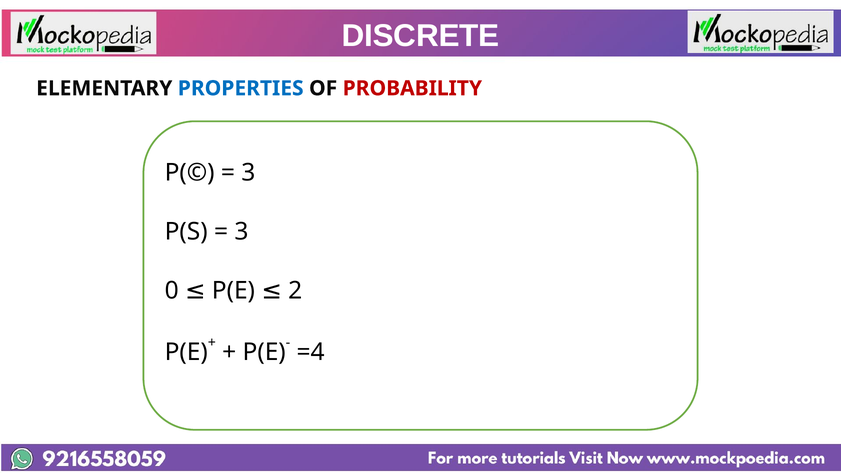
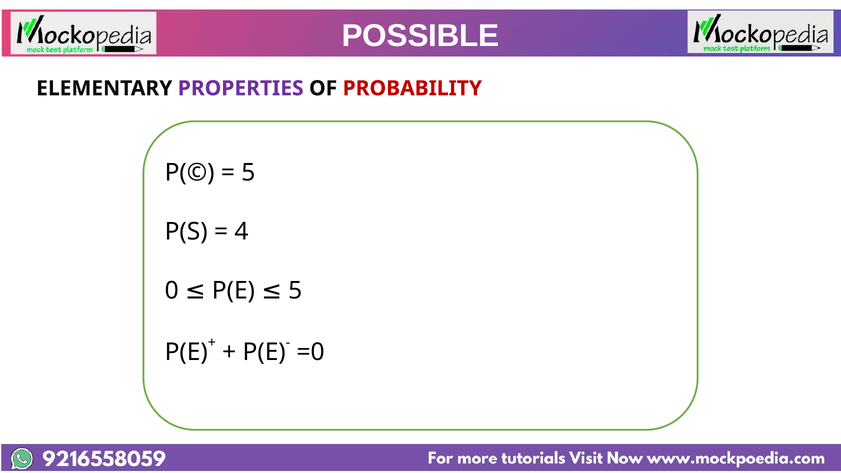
DISCRETE: DISCRETE -> POSSIBLE
PROPERTIES colour: blue -> purple
3 at (248, 173): 3 -> 5
3 at (241, 232): 3 -> 4
P(E 2: 2 -> 5
=4: =4 -> =0
